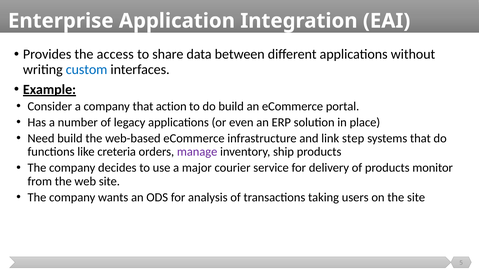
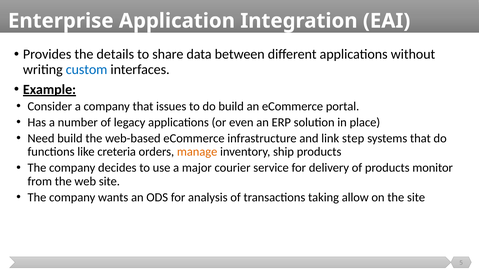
access: access -> details
action: action -> issues
manage colour: purple -> orange
users: users -> allow
